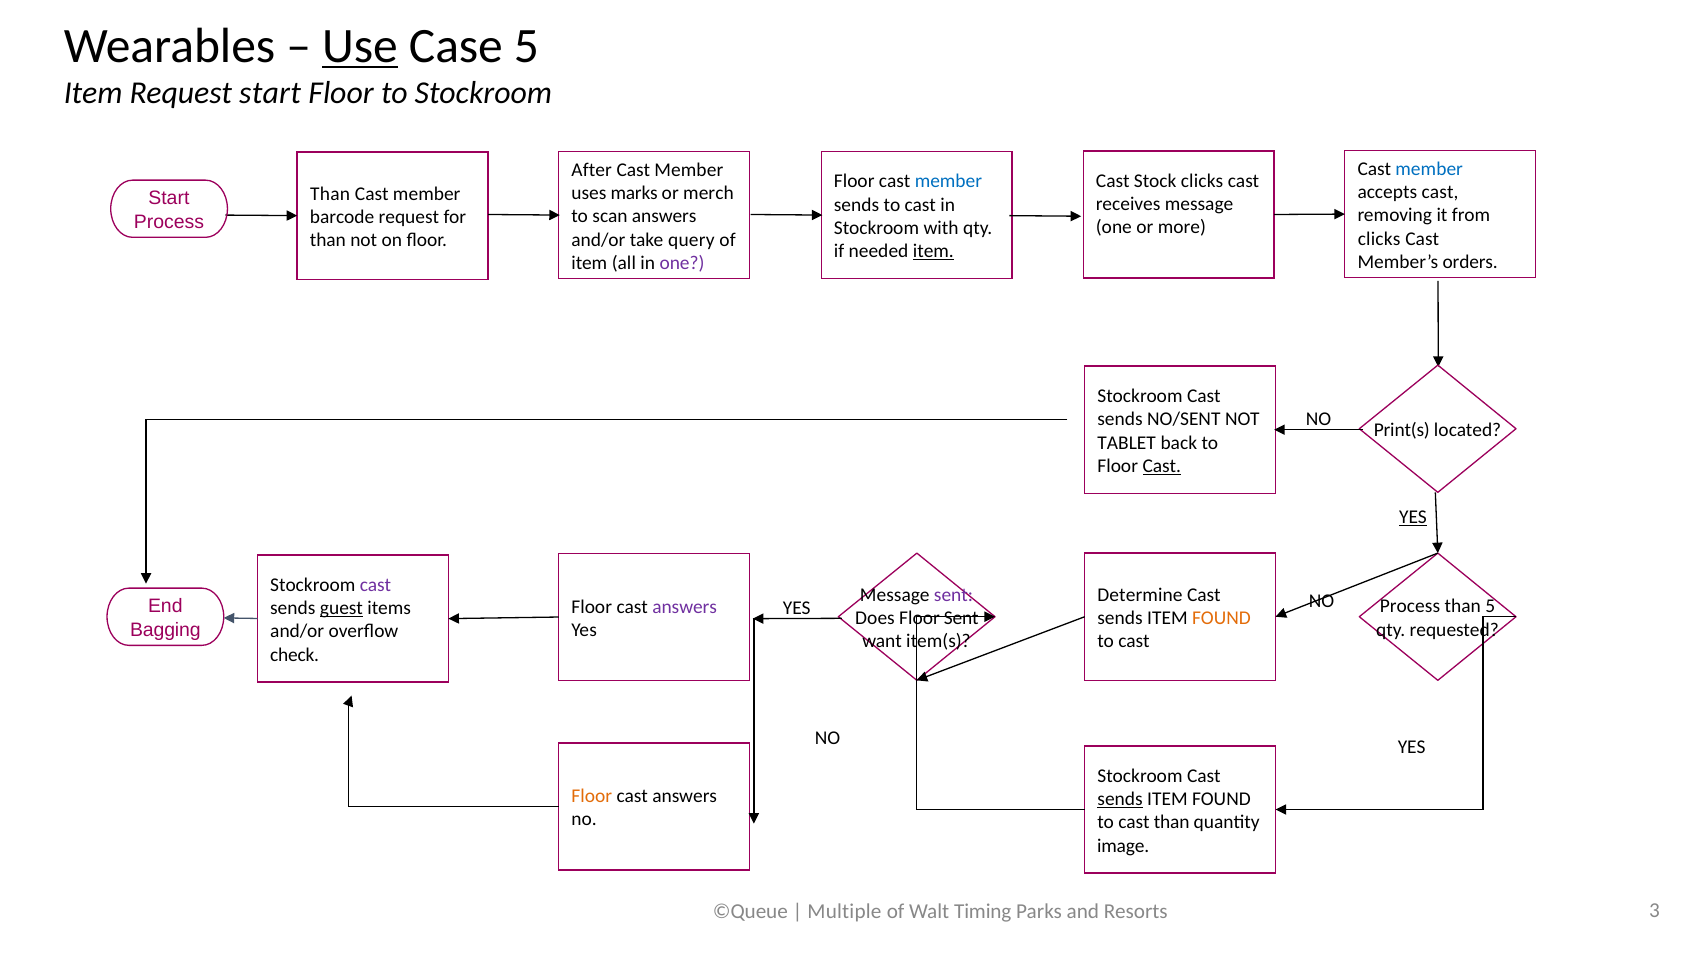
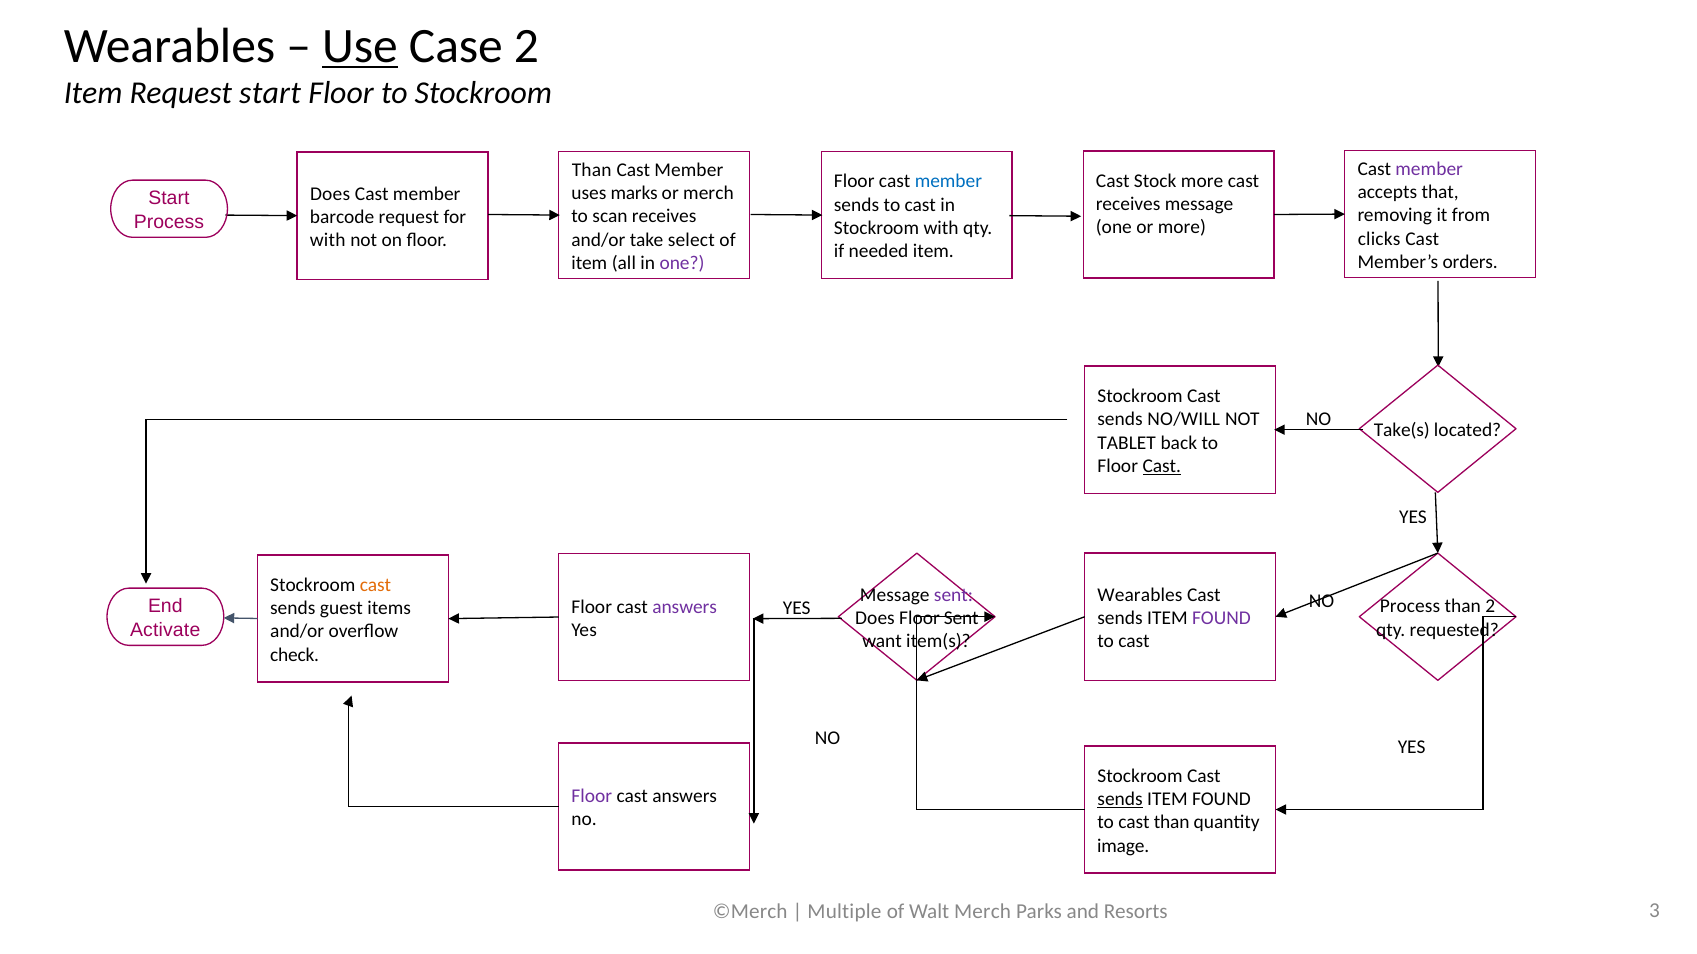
Case 5: 5 -> 2
member at (1429, 169) colour: blue -> purple
After at (592, 170): After -> Than
Stock clicks: clicks -> more
accepts cast: cast -> that
Than at (330, 194): Than -> Does
scan answers: answers -> receives
query: query -> select
than at (328, 240): than -> with
item at (933, 252) underline: present -> none
NO/SENT: NO/SENT -> NO/WILL
Print(s: Print(s -> Take(s
YES at (1413, 517) underline: present -> none
cast at (376, 585) colour: purple -> orange
Determine at (1140, 595): Determine -> Wearables
than 5: 5 -> 2
guest underline: present -> none
FOUND at (1221, 618) colour: orange -> purple
Bagging: Bagging -> Activate
Floor at (592, 797) colour: orange -> purple
©Queue: ©Queue -> ©Merch
Walt Timing: Timing -> Merch
